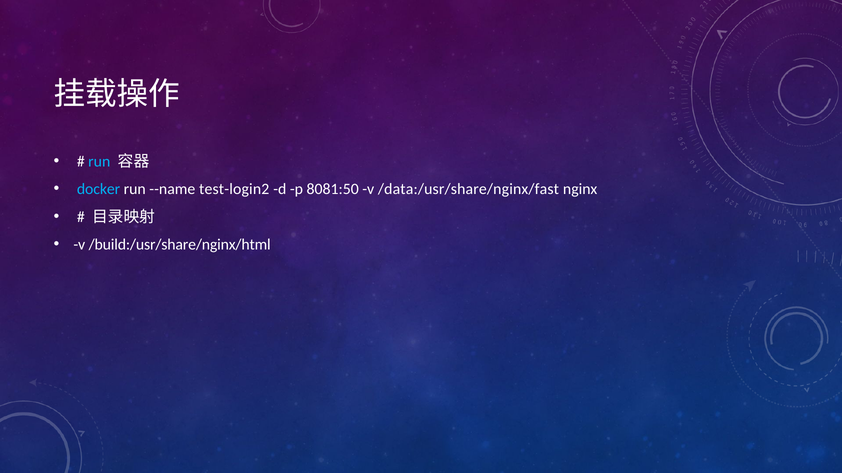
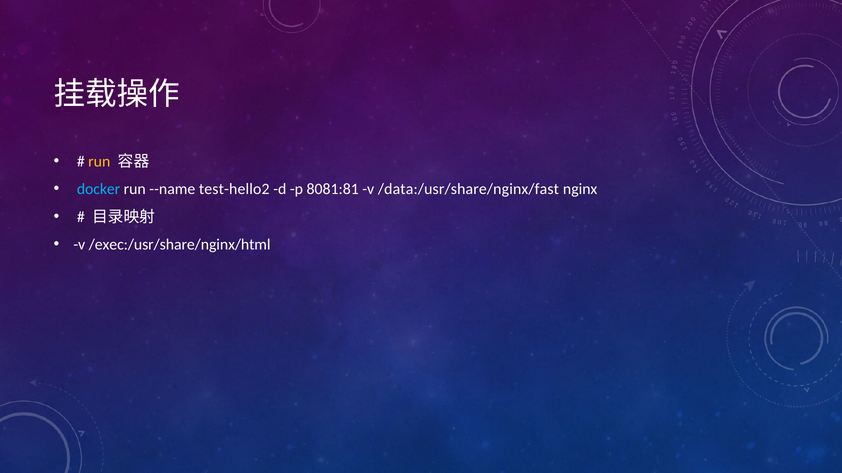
run at (99, 162) colour: light blue -> yellow
test-login2: test-login2 -> test-hello2
8081:50: 8081:50 -> 8081:81
/build:/usr/share/nginx/html: /build:/usr/share/nginx/html -> /exec:/usr/share/nginx/html
